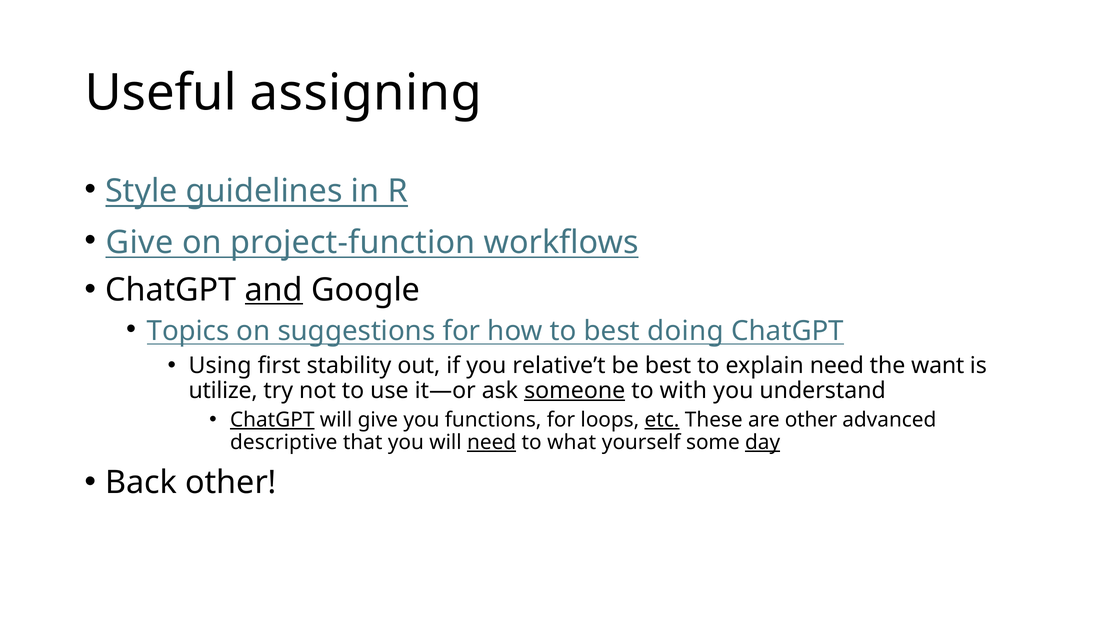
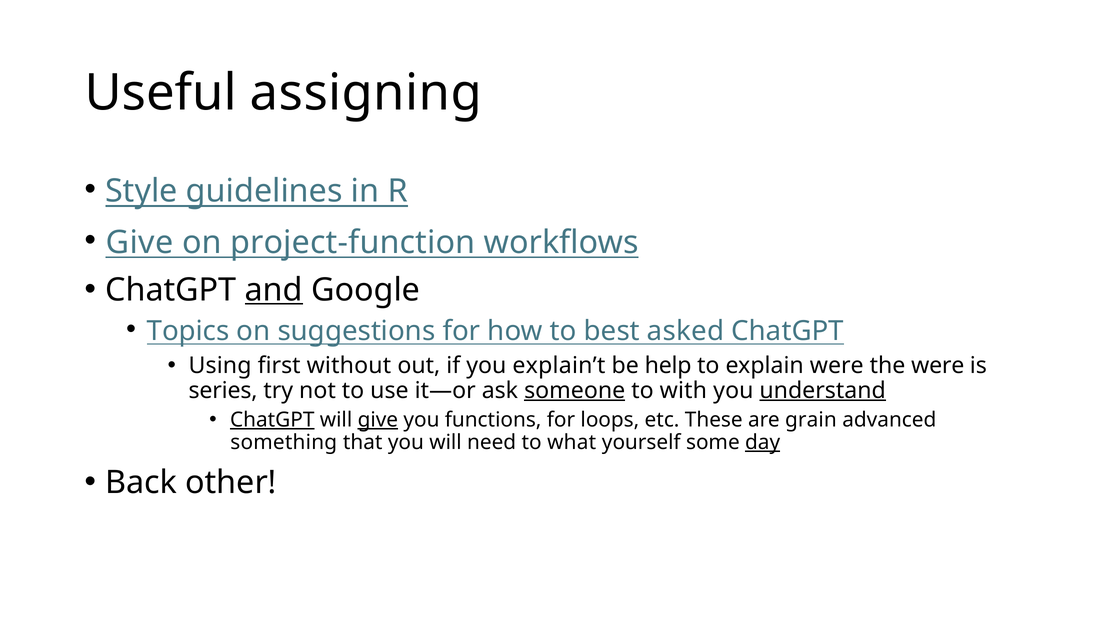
doing: doing -> asked
stability: stability -> without
relative’t: relative’t -> explain’t
be best: best -> help
explain need: need -> were
the want: want -> were
utilize: utilize -> series
understand underline: none -> present
give at (378, 420) underline: none -> present
etc underline: present -> none
are other: other -> grain
descriptive: descriptive -> something
need at (492, 442) underline: present -> none
